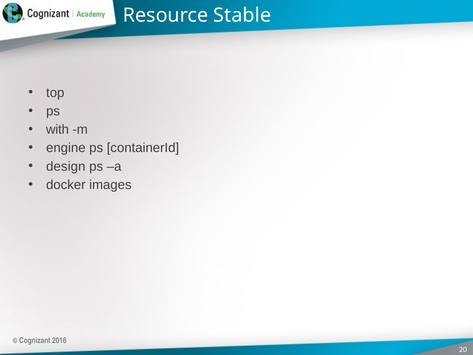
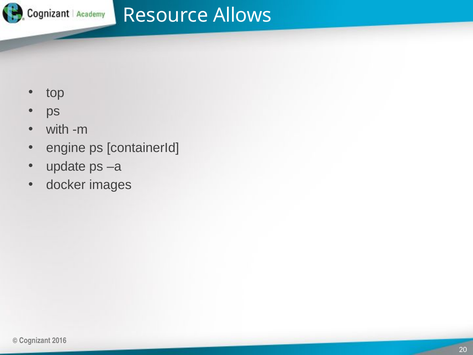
Stable: Stable -> Allows
design: design -> update
